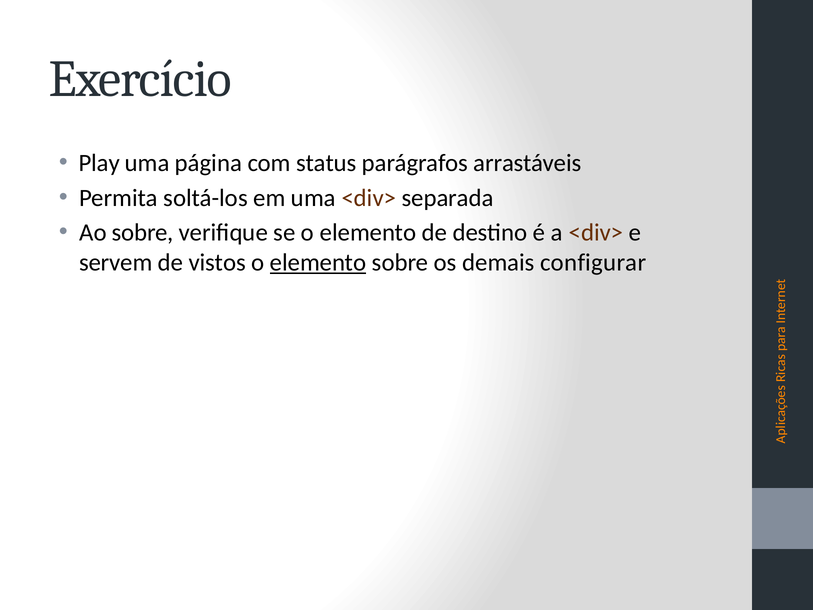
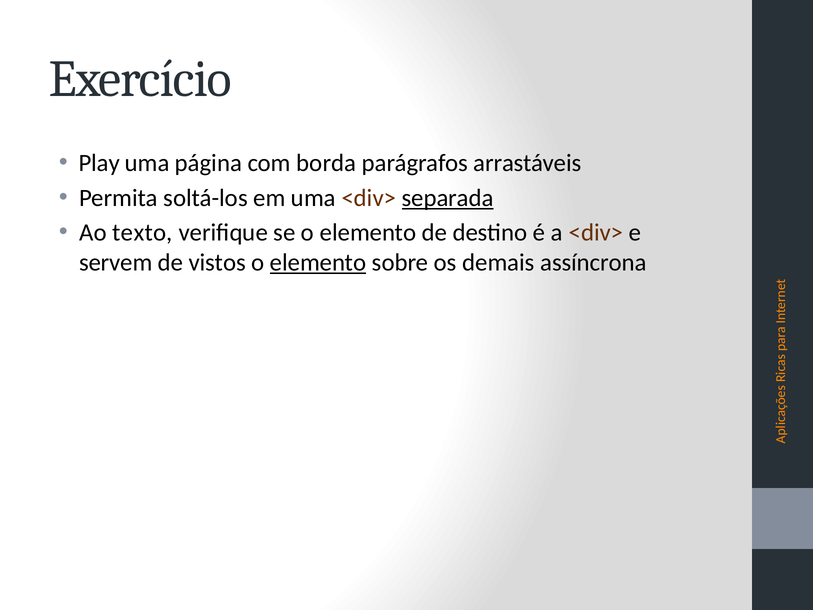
status: status -> borda
separada underline: none -> present
Ao sobre: sobre -> texto
configurar: configurar -> assíncrona
